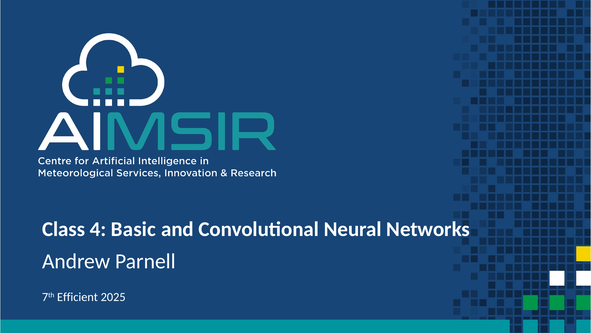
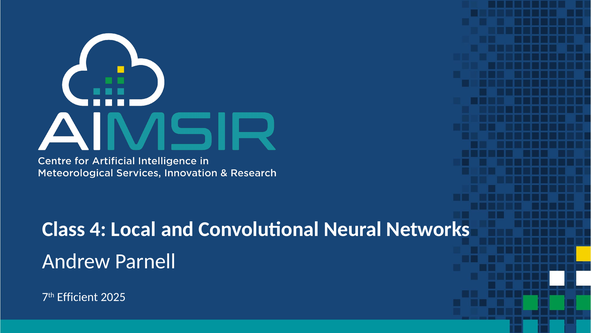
Basic: Basic -> Local
